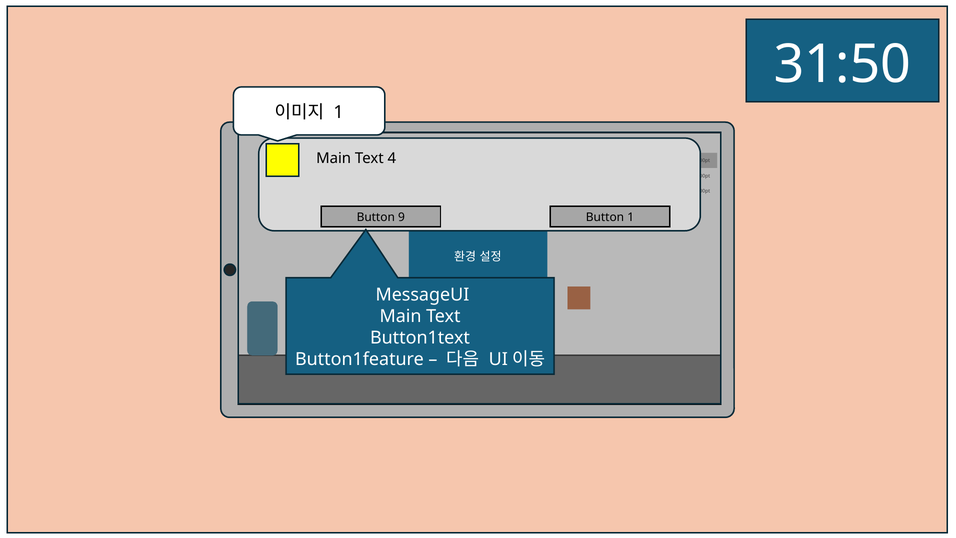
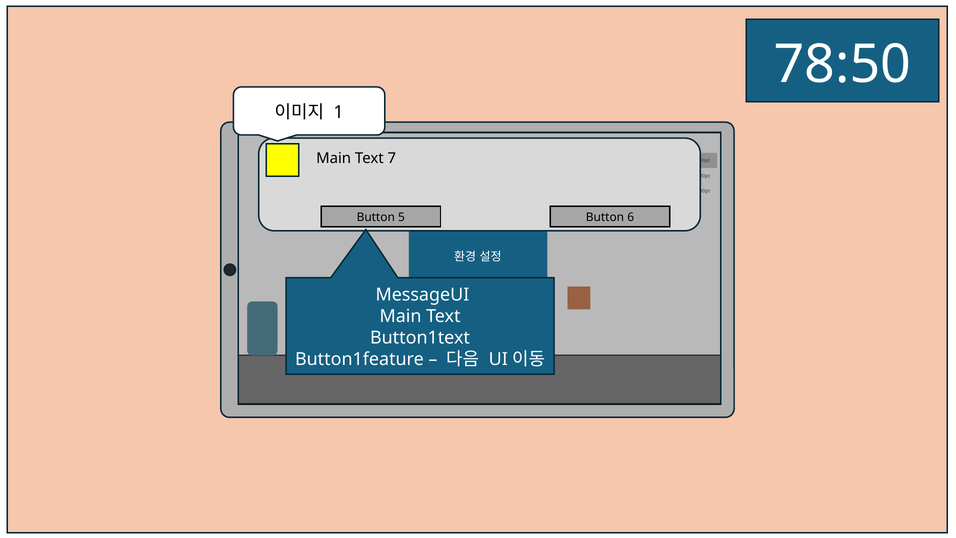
31:50: 31:50 -> 78:50
4: 4 -> 7
9: 9 -> 5
Button 1: 1 -> 6
